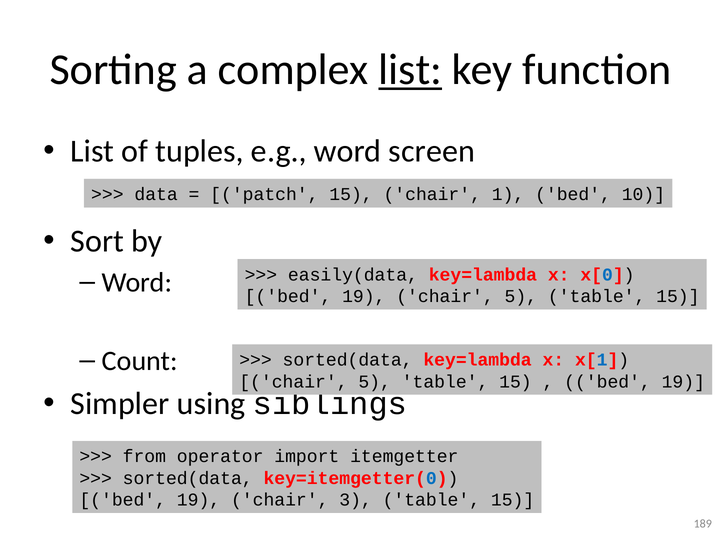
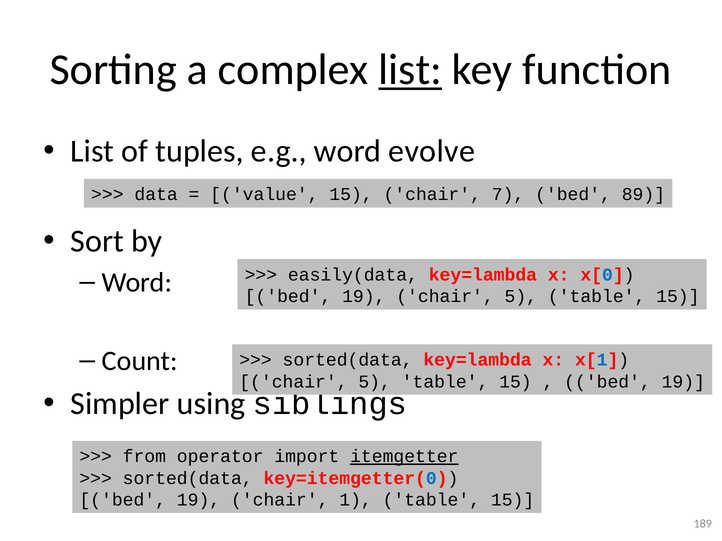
screen: screen -> evolve
patch: patch -> value
1: 1 -> 7
10: 10 -> 89
itemgetter underline: none -> present
3: 3 -> 1
